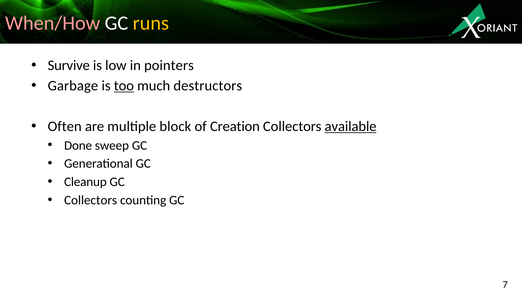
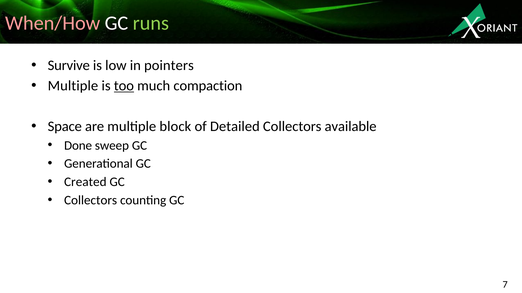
runs colour: yellow -> light green
Garbage at (73, 86): Garbage -> Multiple
destructors: destructors -> compaction
Often: Often -> Space
Creation: Creation -> Detailed
available underline: present -> none
Cleanup: Cleanup -> Created
